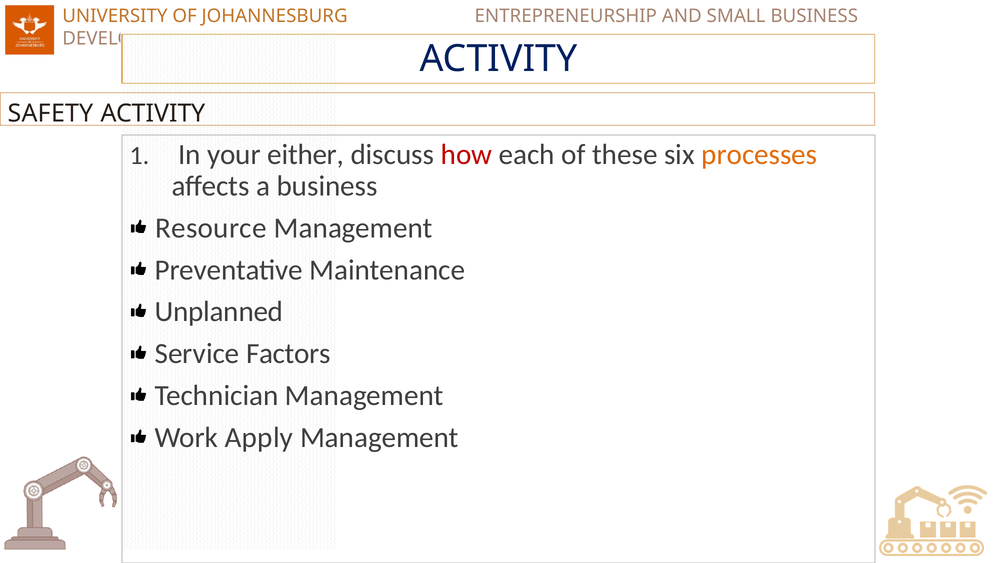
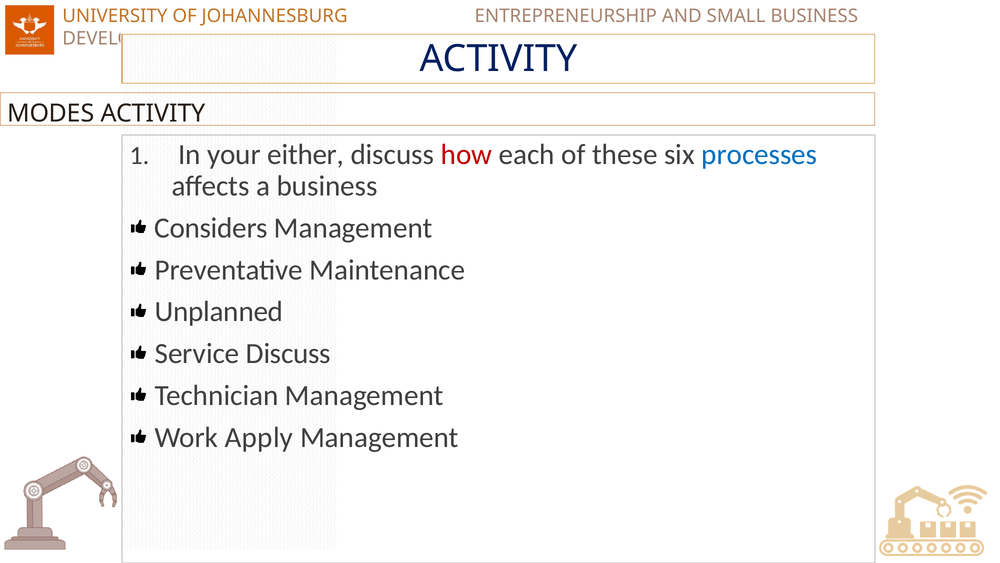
SAFETY: SAFETY -> MODES
processes colour: orange -> blue
Resource: Resource -> Considers
Service Factors: Factors -> Discuss
